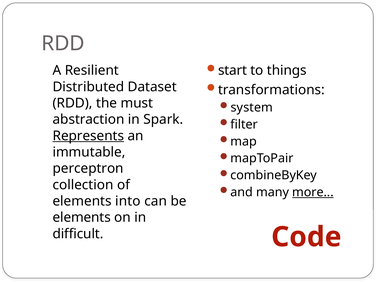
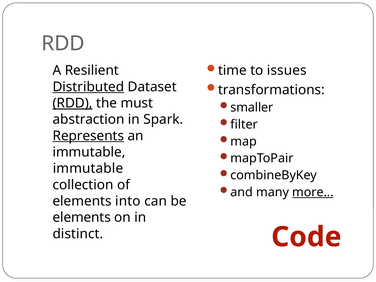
start: start -> time
things: things -> issues
Distributed underline: none -> present
RDD at (73, 103) underline: none -> present
system: system -> smaller
perceptron at (88, 168): perceptron -> immutable
difficult: difficult -> distinct
